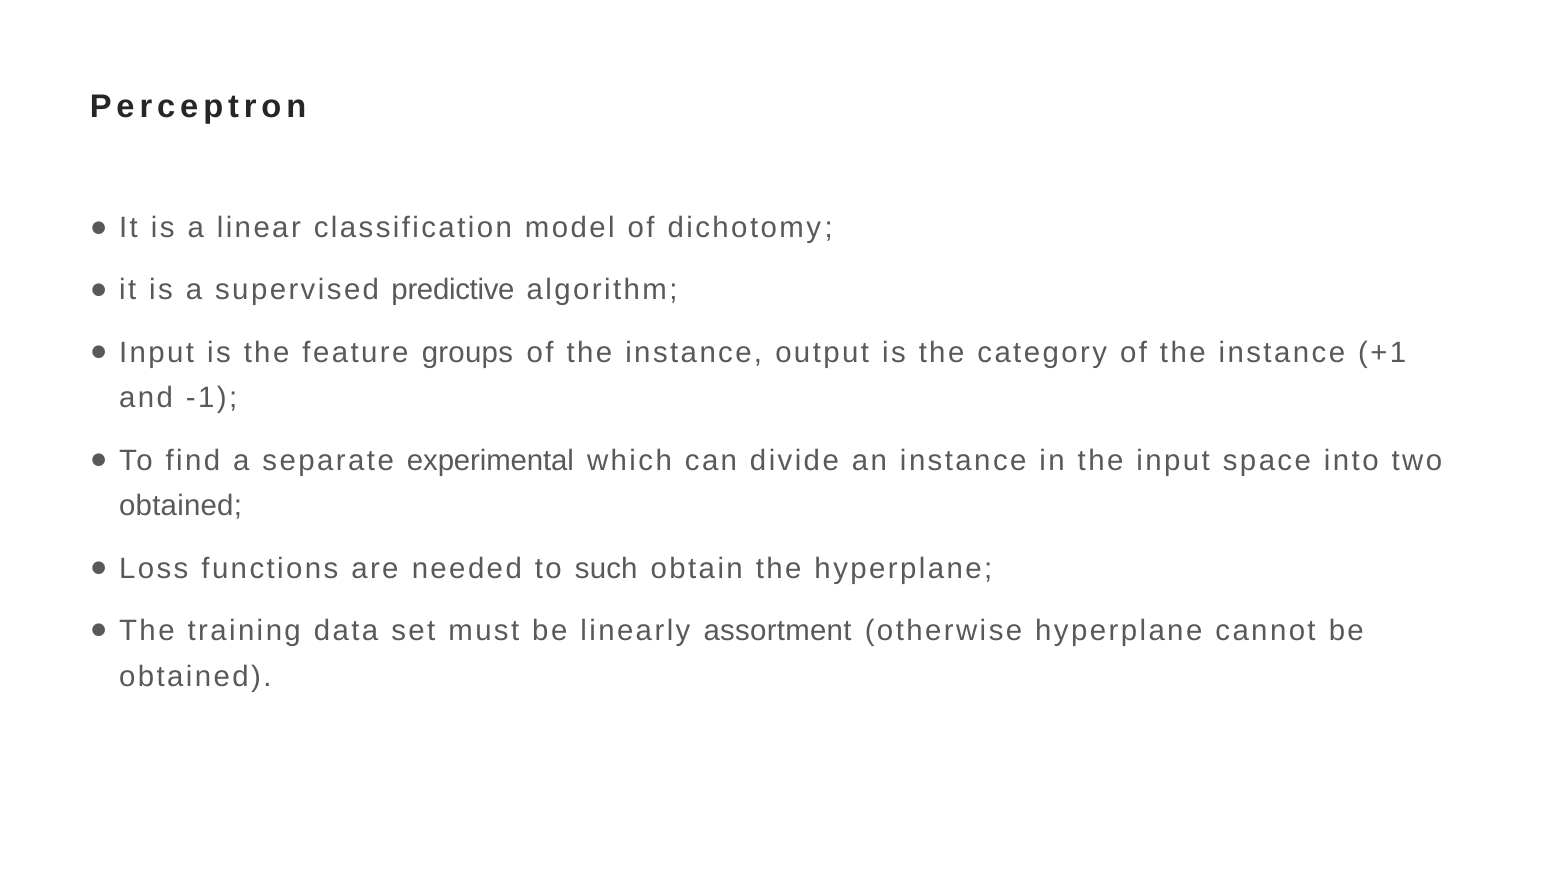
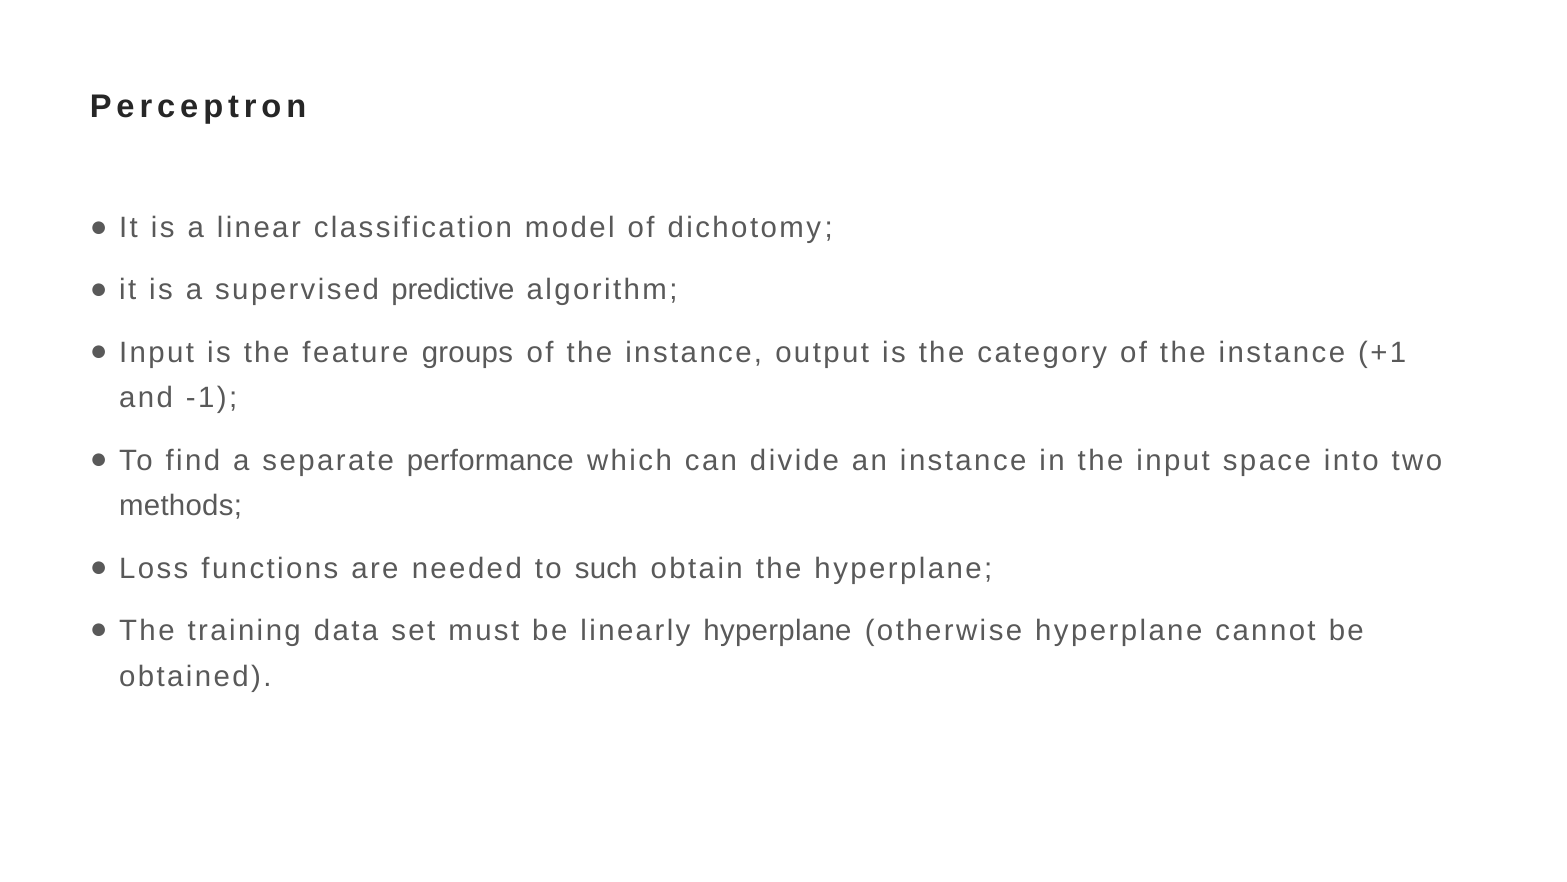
experimental: experimental -> performance
obtained at (181, 506): obtained -> methods
linearly assortment: assortment -> hyperplane
